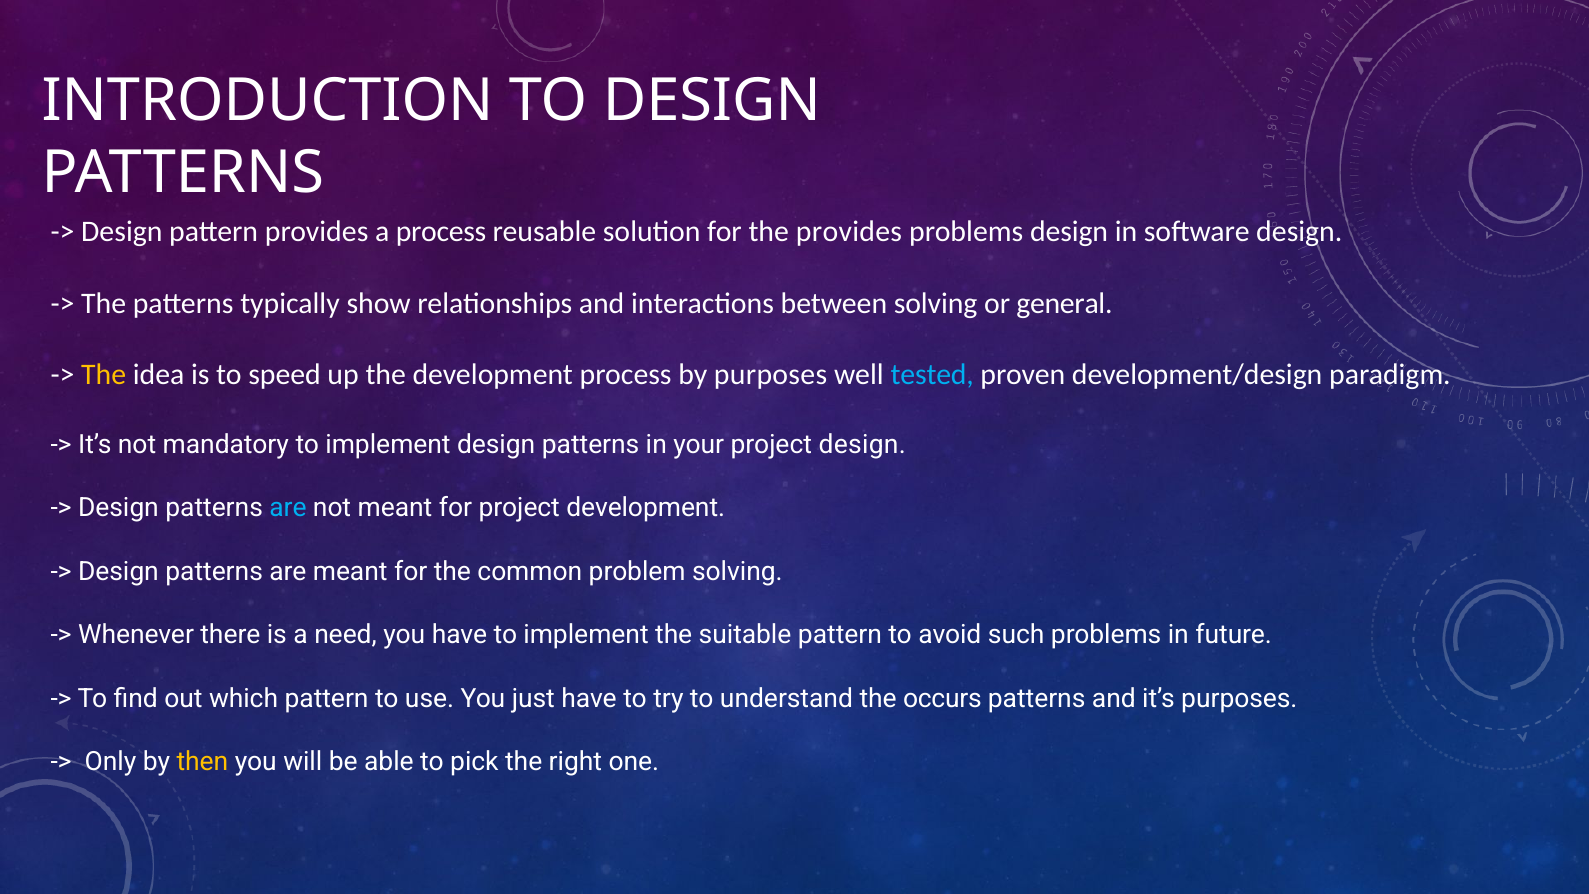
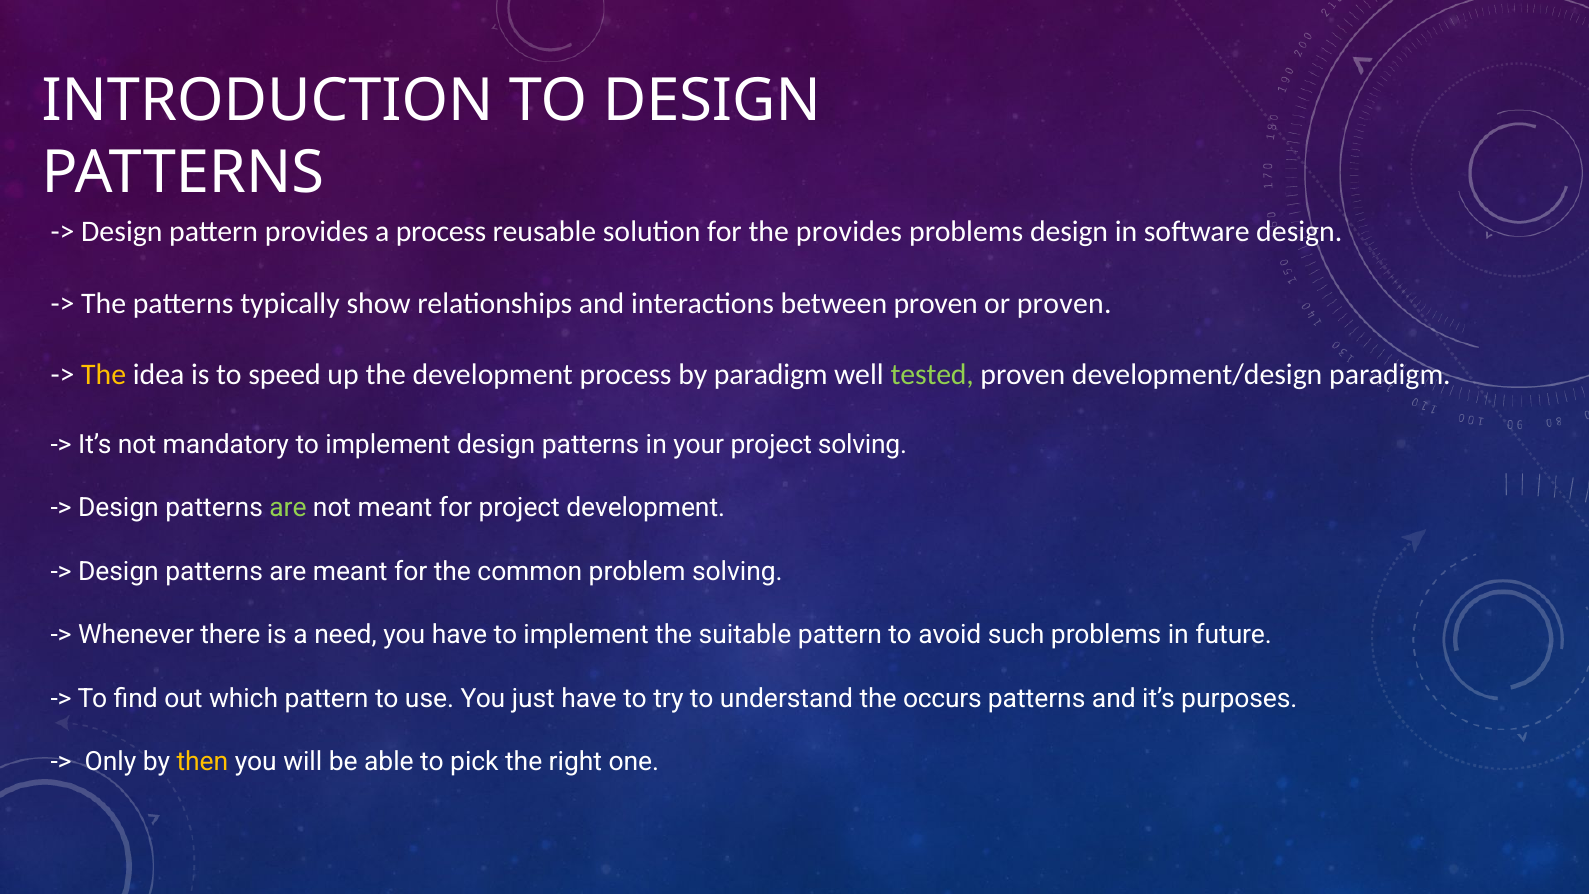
between solving: solving -> proven
or general: general -> proven
by purposes: purposes -> paradigm
tested colour: light blue -> light green
project design: design -> solving
are at (288, 508) colour: light blue -> light green
